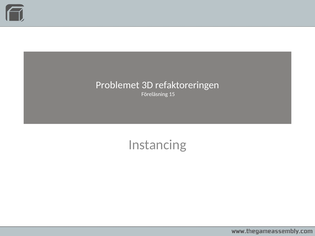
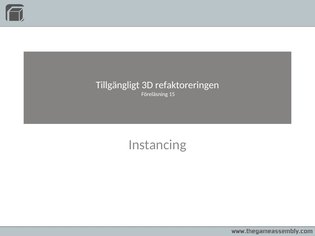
Problemet: Problemet -> Tillgängligt
